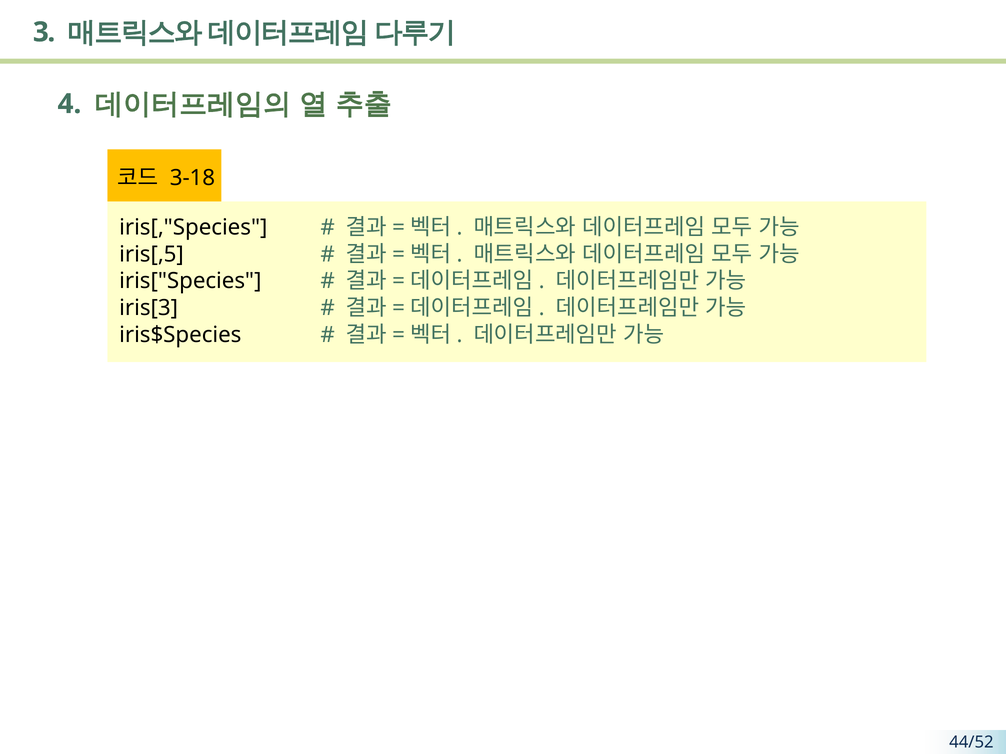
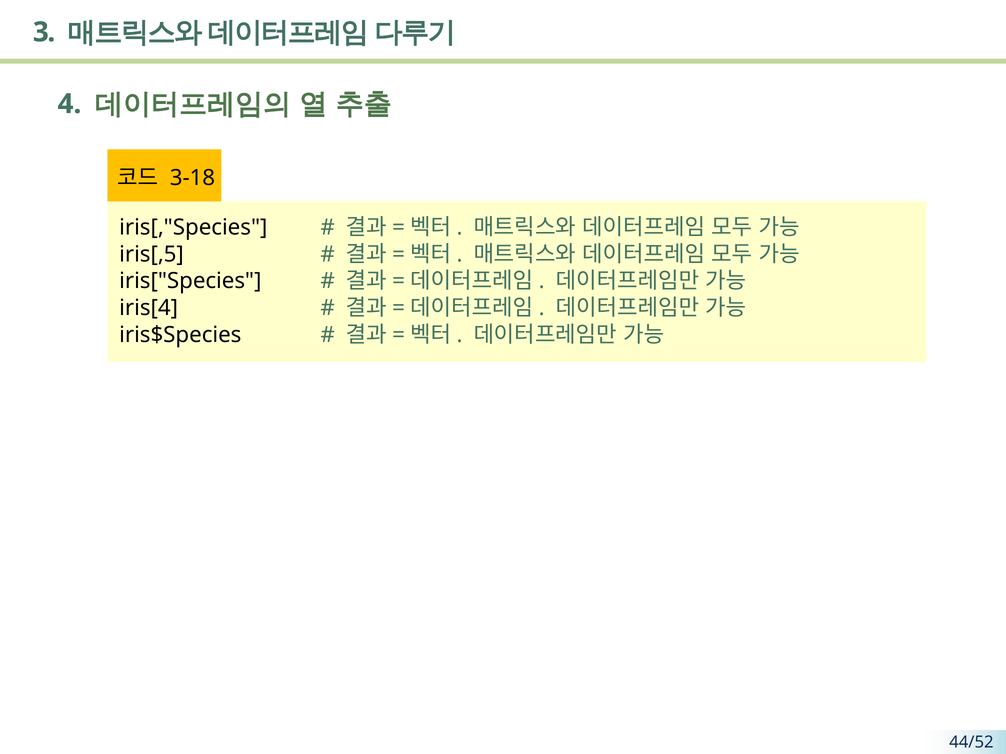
iris[3: iris[3 -> iris[4
